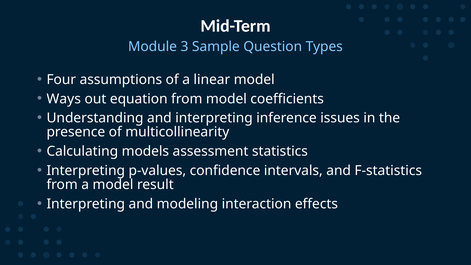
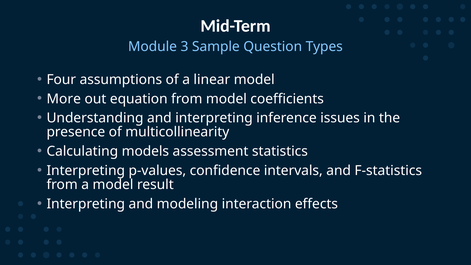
Ways: Ways -> More
